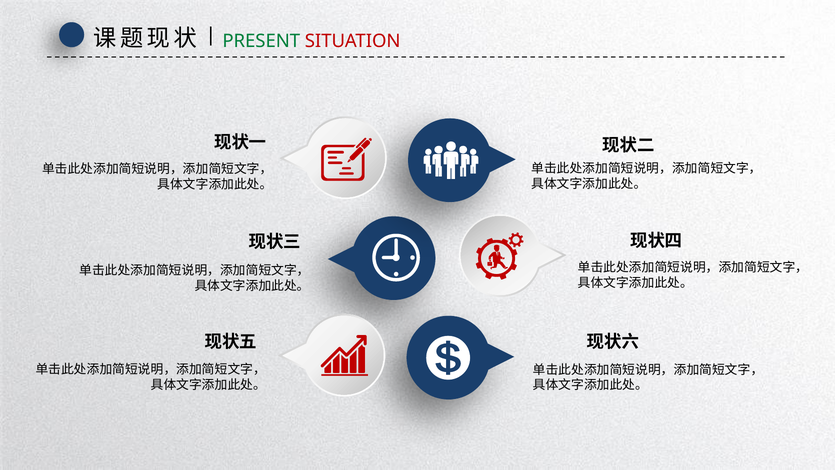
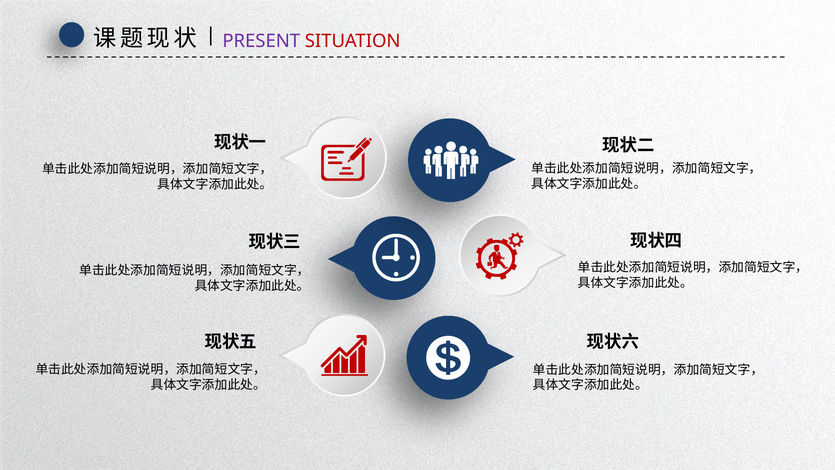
PRESENT colour: green -> purple
